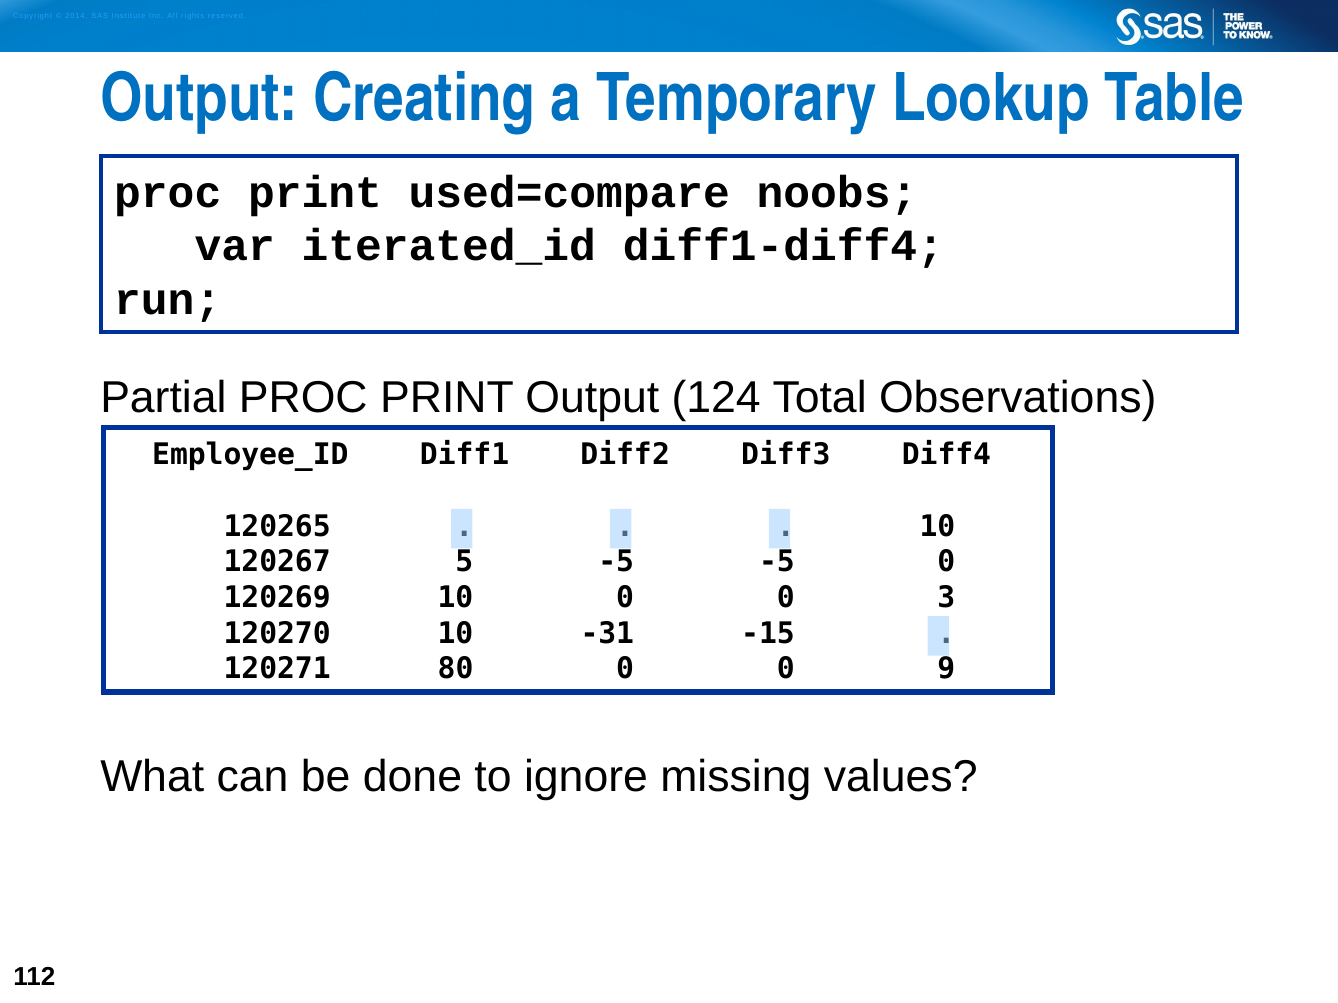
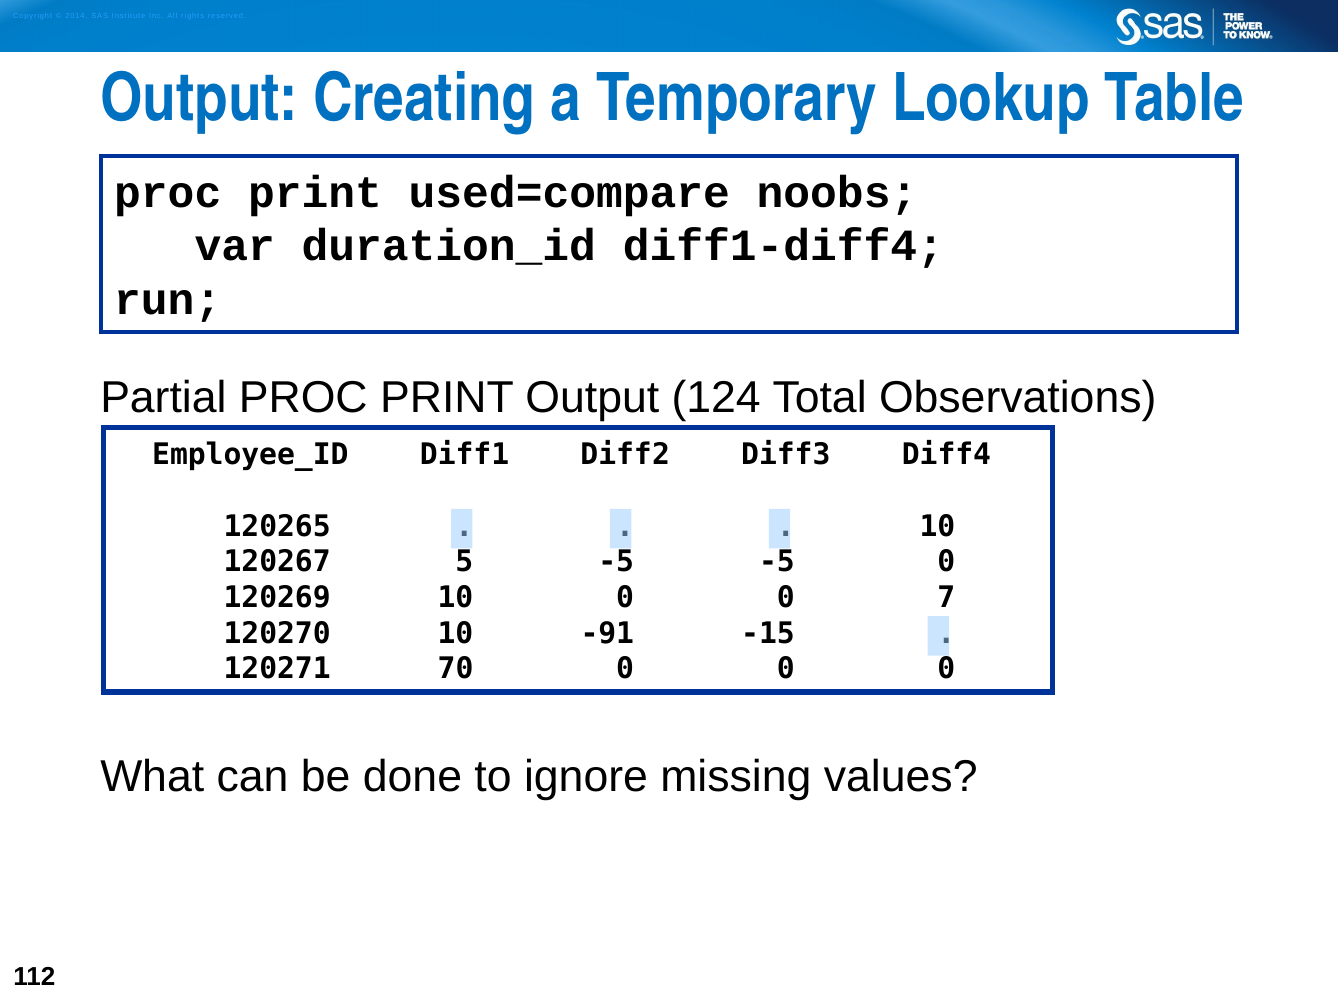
iterated_id: iterated_id -> duration_id
3: 3 -> 7
-31: -31 -> -91
80: 80 -> 70
0 0 9: 9 -> 0
